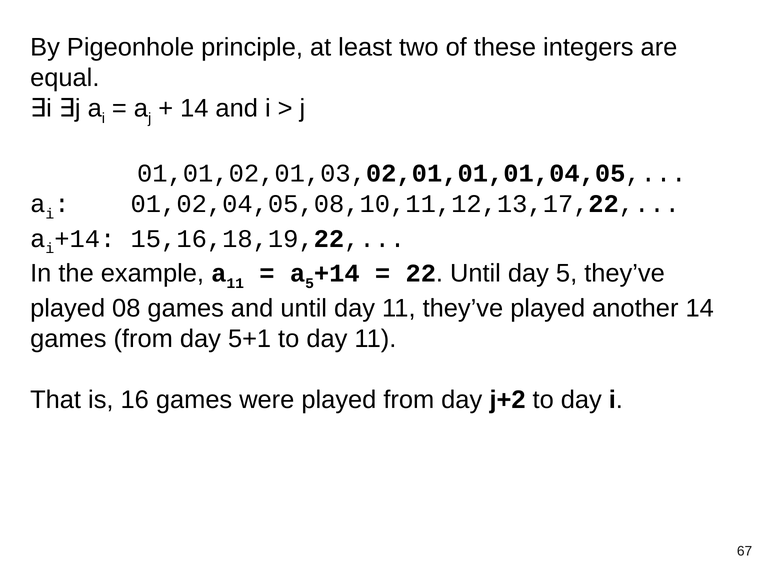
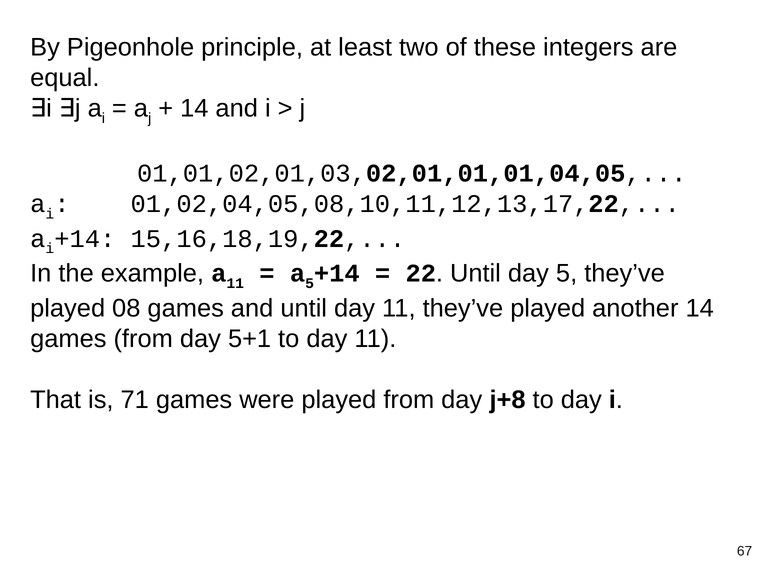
16: 16 -> 71
j+2: j+2 -> j+8
